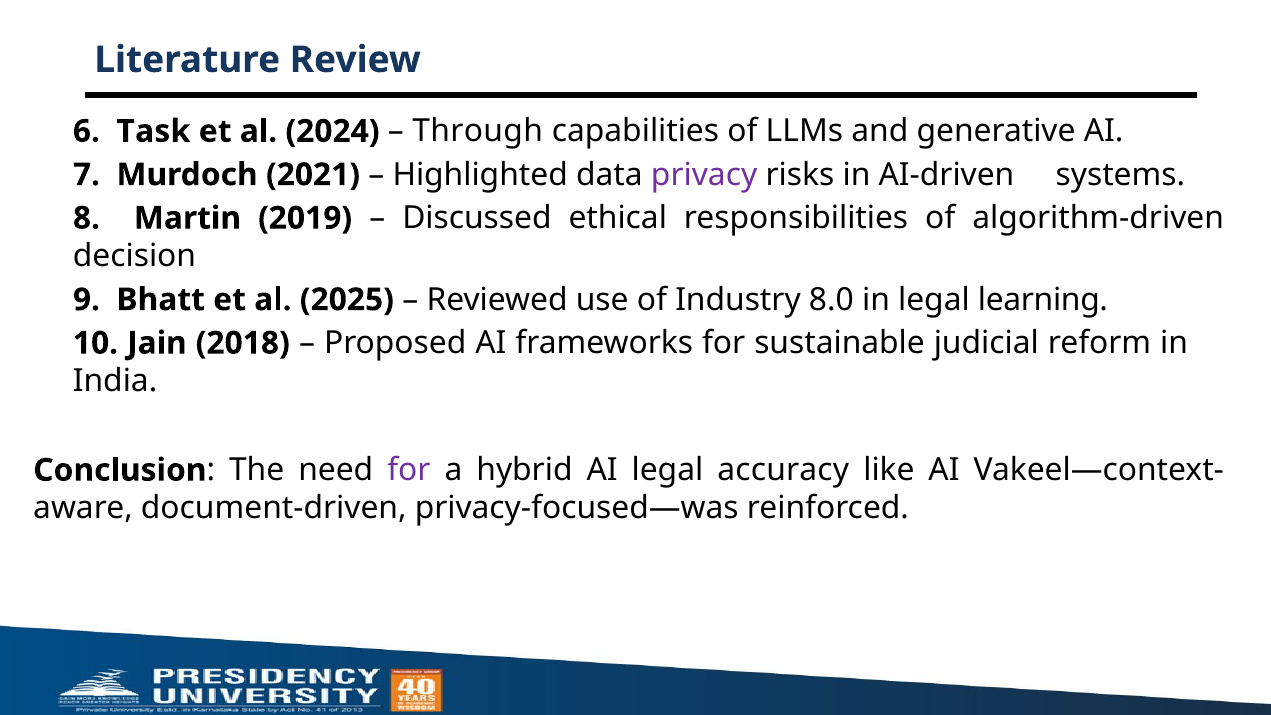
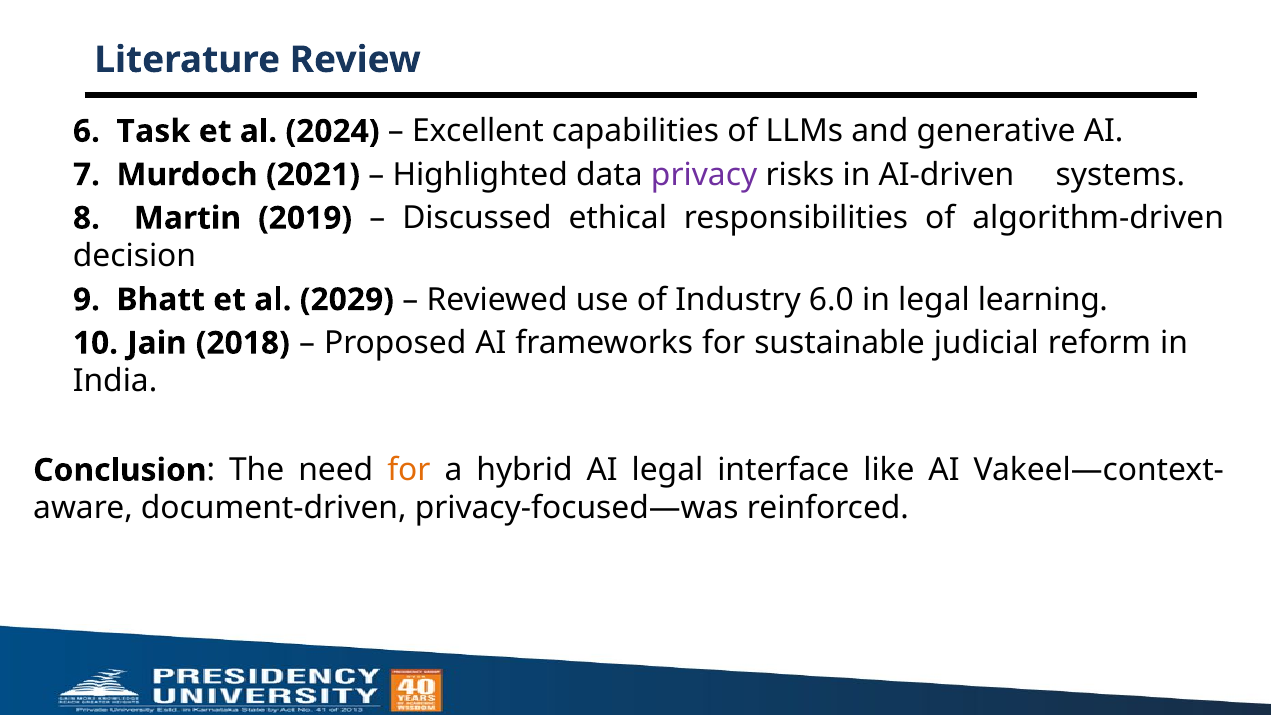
Through: Through -> Excellent
2025: 2025 -> 2029
8.0: 8.0 -> 6.0
for at (409, 470) colour: purple -> orange
accuracy: accuracy -> interface
